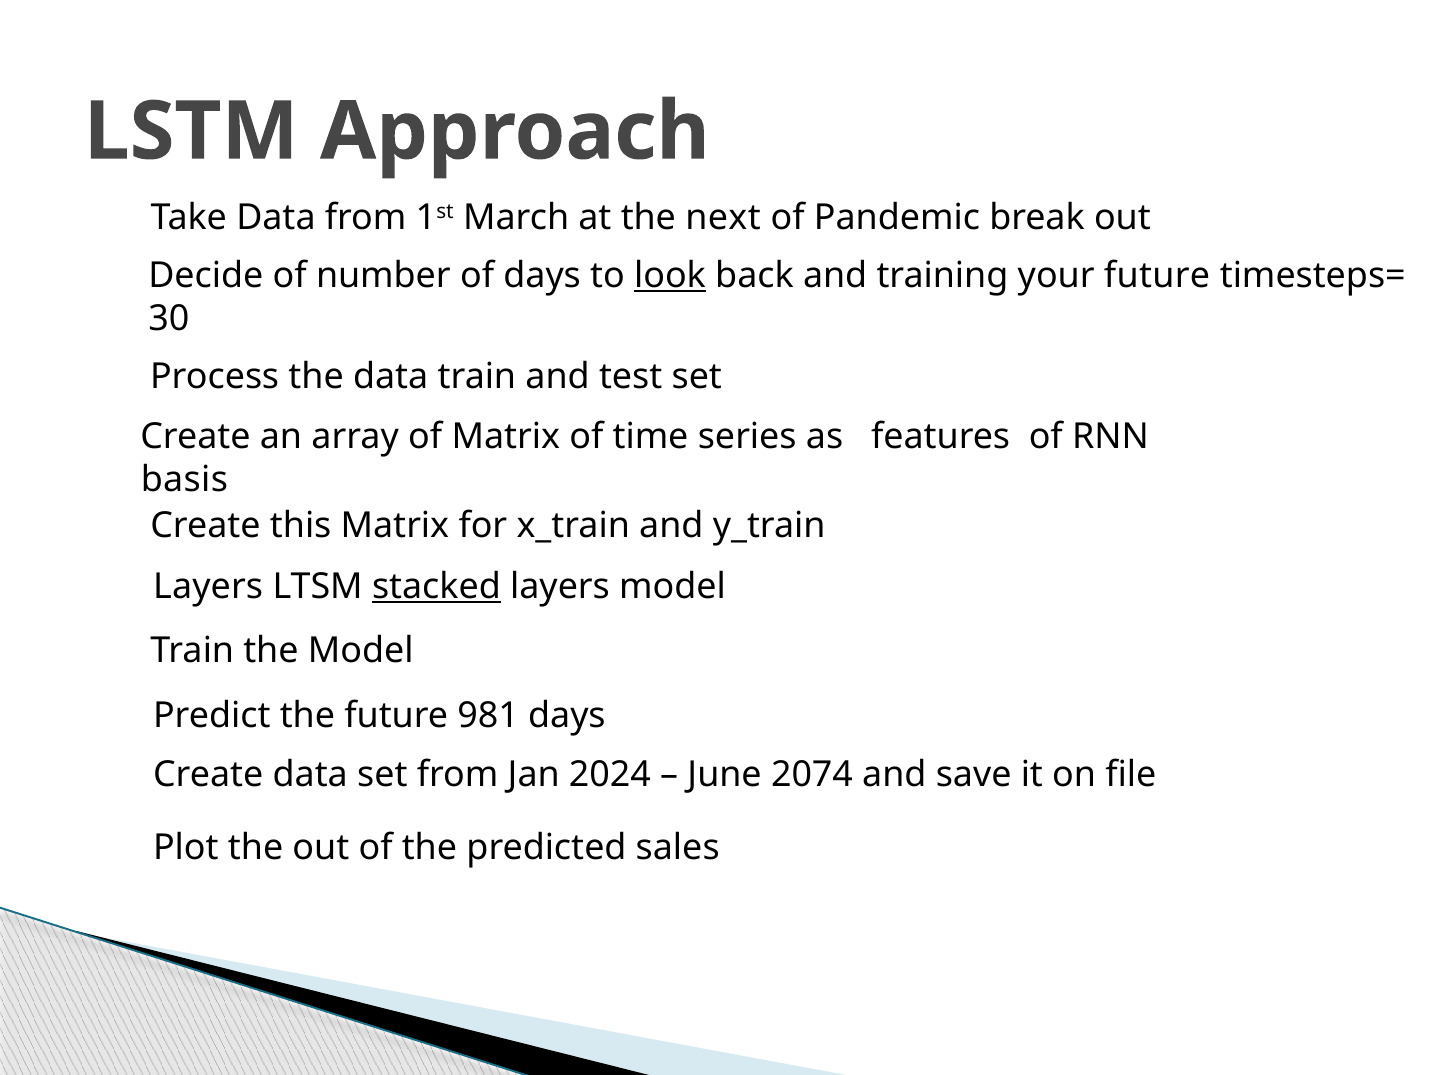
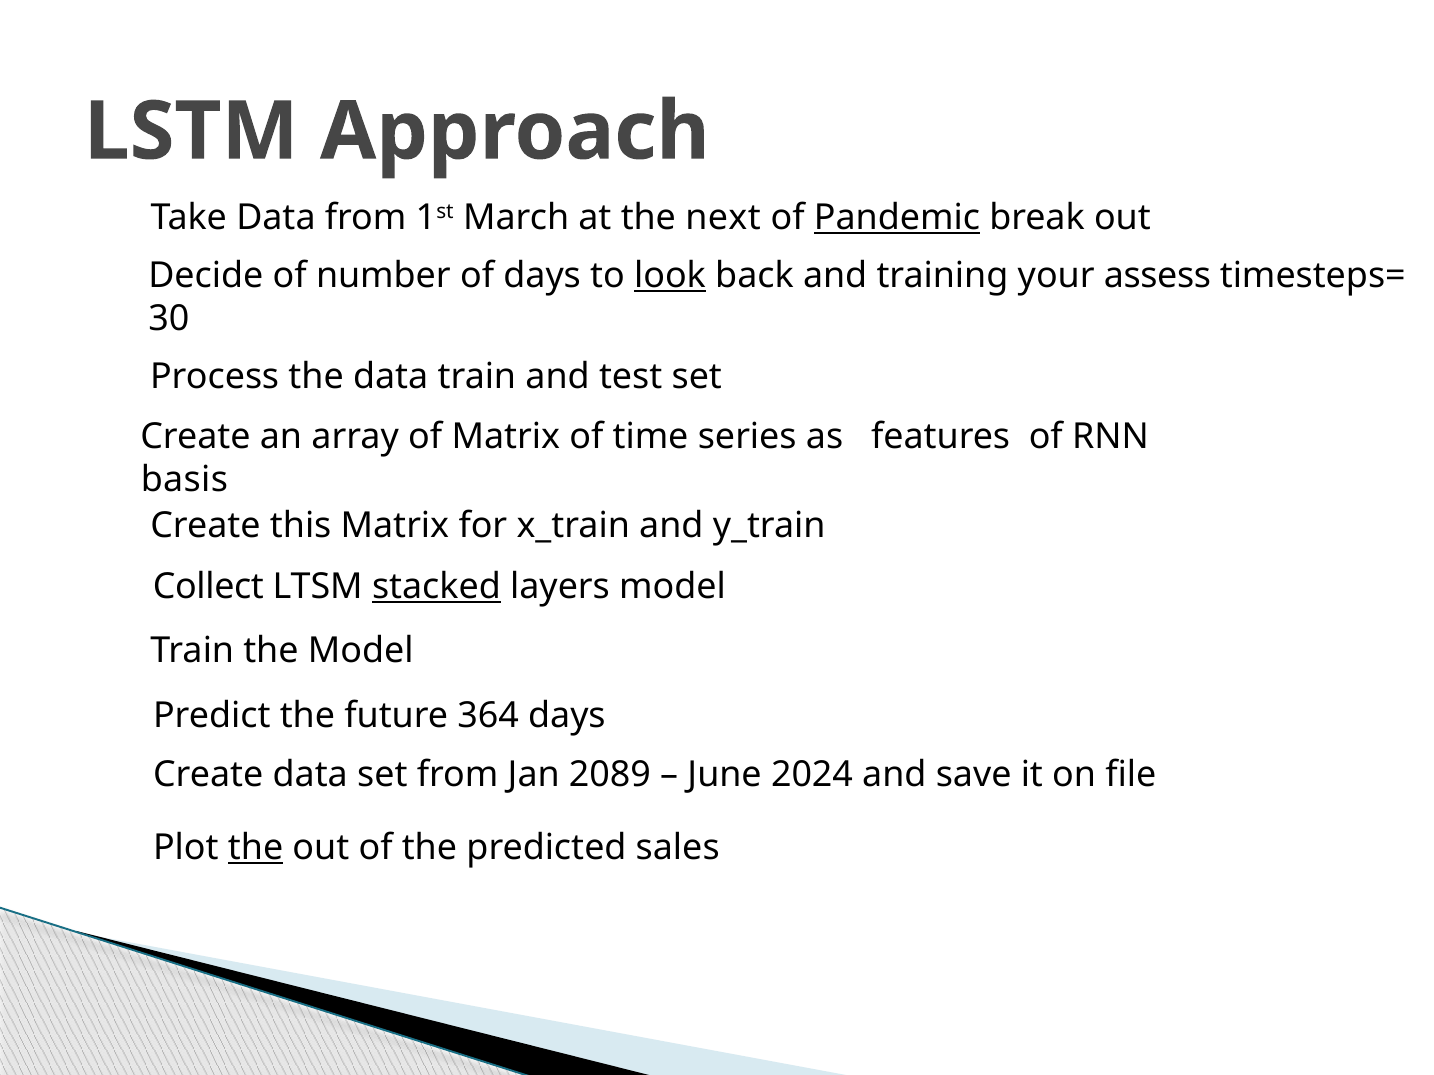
Pandemic underline: none -> present
your future: future -> assess
Layers at (208, 587): Layers -> Collect
981: 981 -> 364
2024: 2024 -> 2089
2074: 2074 -> 2024
the at (256, 848) underline: none -> present
